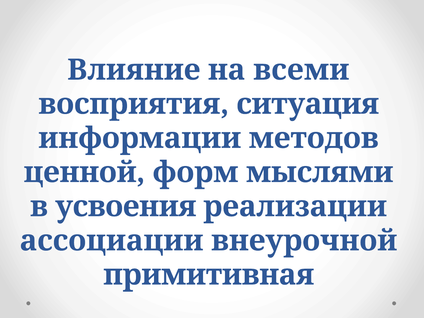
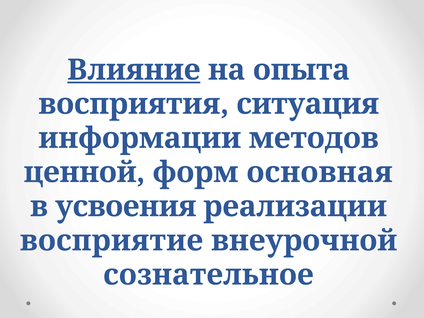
Влияние underline: none -> present
всеми: всеми -> опыта
мыслями: мыслями -> основная
ассоциации: ассоциации -> восприятие
примитивная: примитивная -> сознательное
